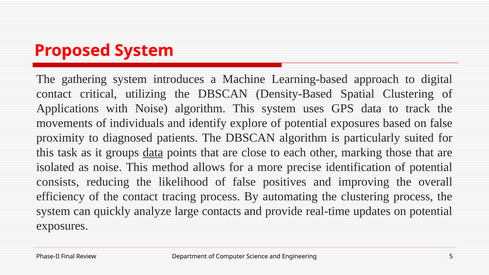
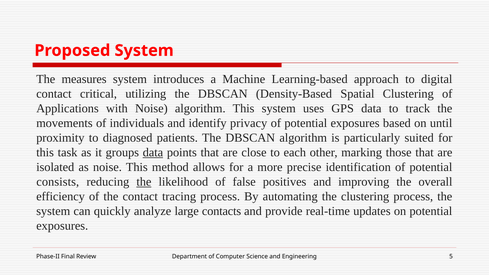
gathering: gathering -> measures
explore: explore -> privacy
on false: false -> until
the at (144, 182) underline: none -> present
